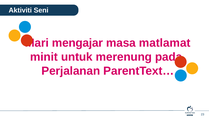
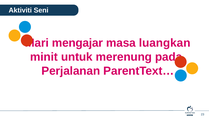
matlamat: matlamat -> luangkan
